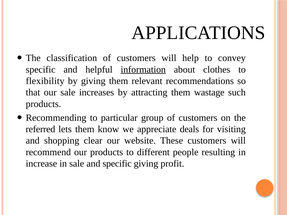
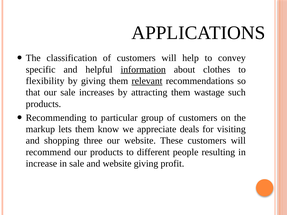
relevant underline: none -> present
referred: referred -> markup
clear: clear -> three
and specific: specific -> website
